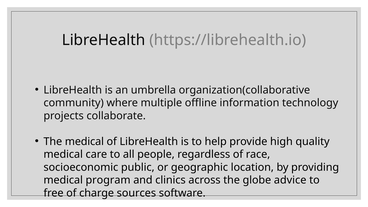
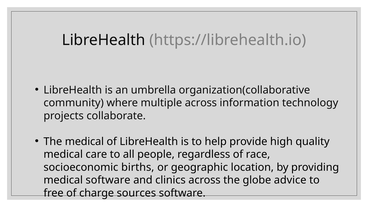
multiple offline: offline -> across
public: public -> births
medical program: program -> software
